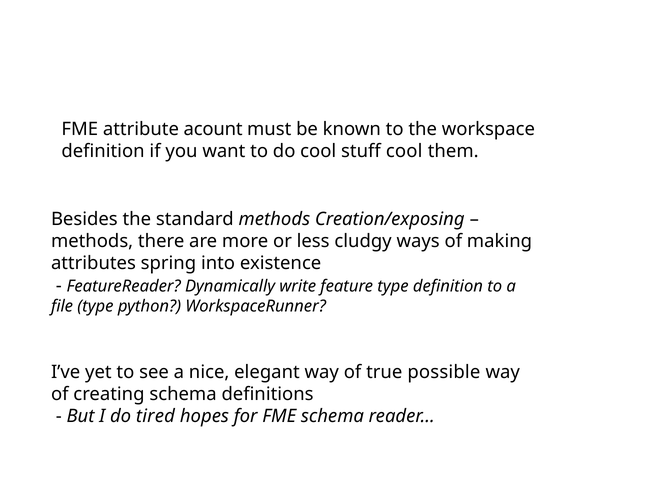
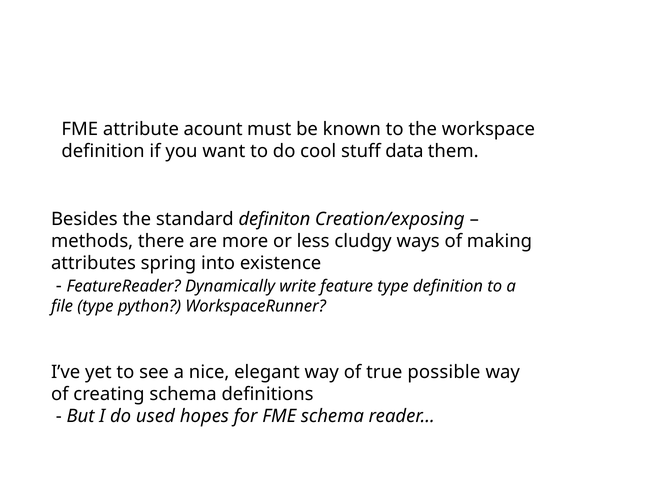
stuff cool: cool -> data
standard methods: methods -> definiton
tired: tired -> used
